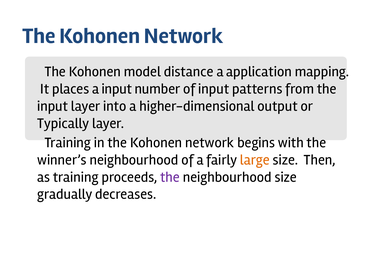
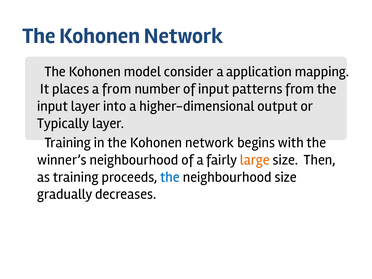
distance: distance -> consider
a input: input -> from
the at (170, 177) colour: purple -> blue
